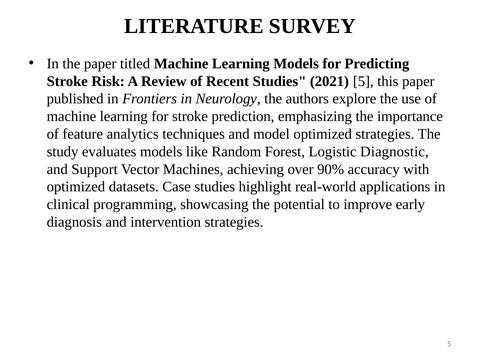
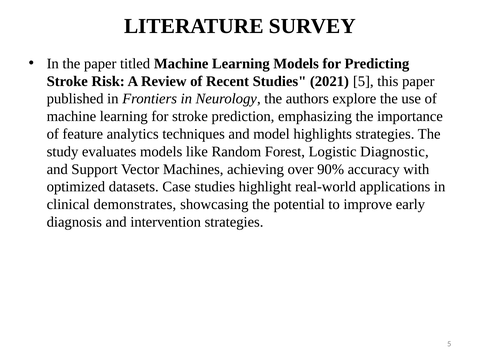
model optimized: optimized -> highlights
programming: programming -> demonstrates
